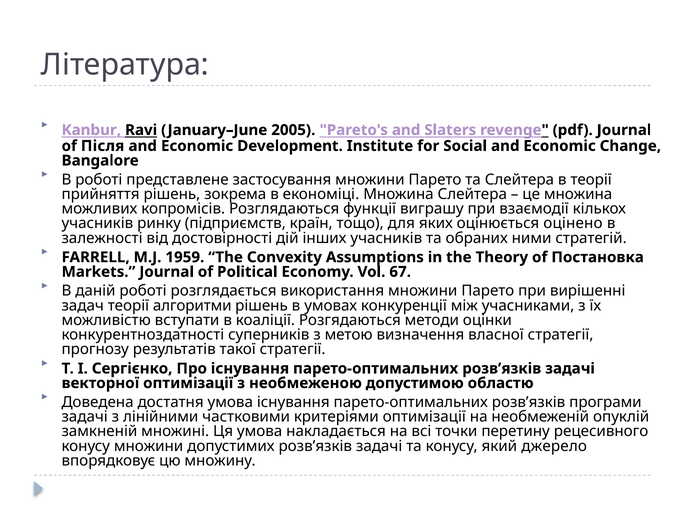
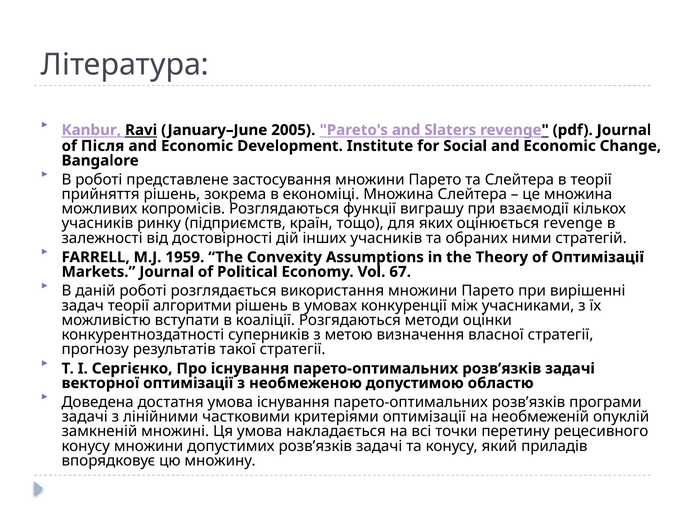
оцінюється оцінено: оцінено -> revenge
Постановка: Постановка -> Оптимізації
джерело: джерело -> приладів
